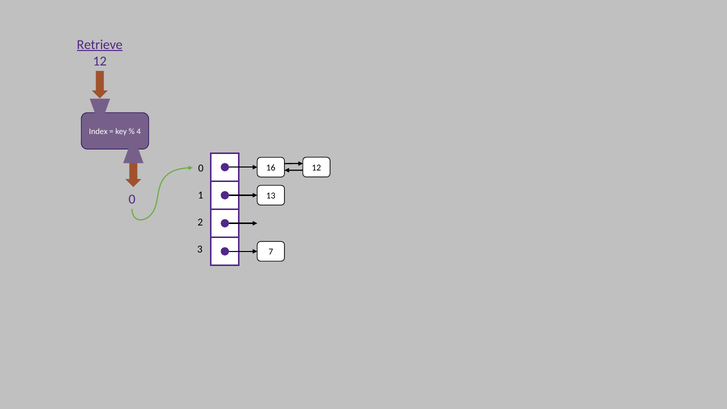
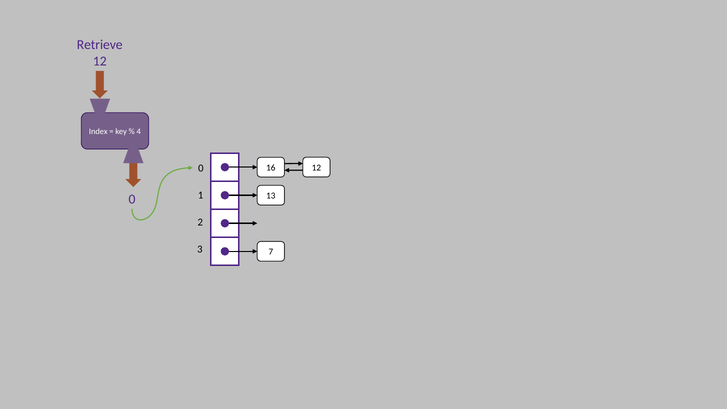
Retrieve underline: present -> none
